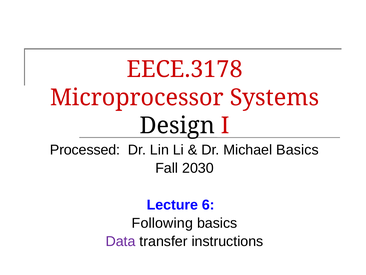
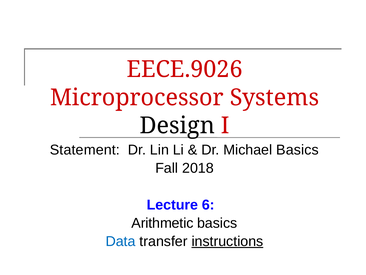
EECE.3178: EECE.3178 -> EECE.9026
Processed: Processed -> Statement
2030: 2030 -> 2018
Following: Following -> Arithmetic
Data colour: purple -> blue
instructions underline: none -> present
